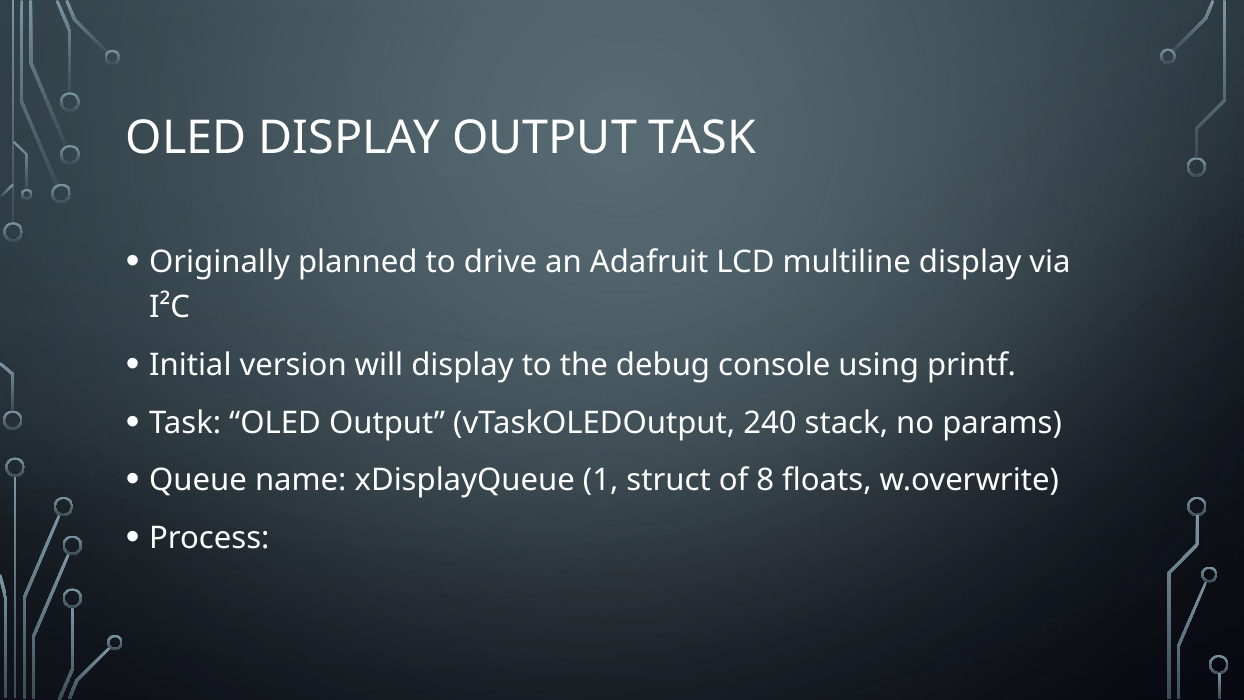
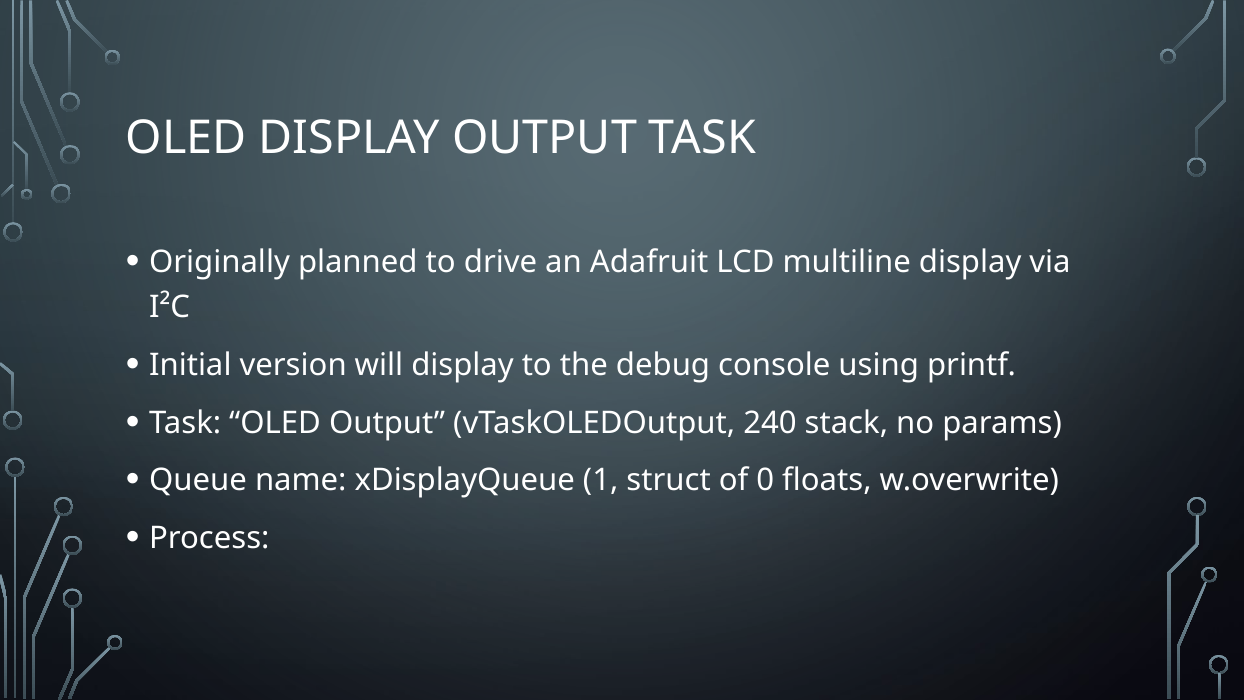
8: 8 -> 0
